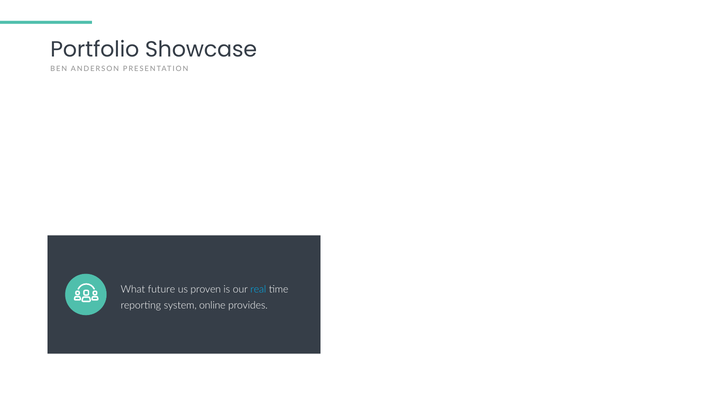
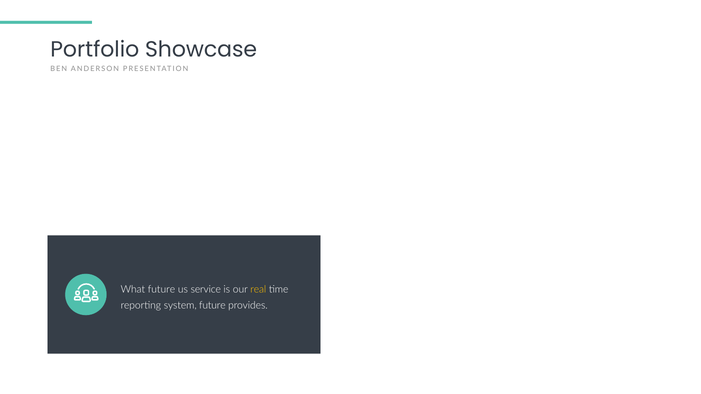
proven: proven -> service
real colour: light blue -> yellow
system online: online -> future
